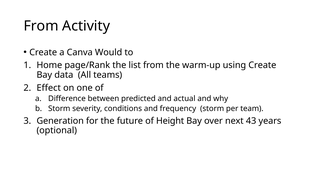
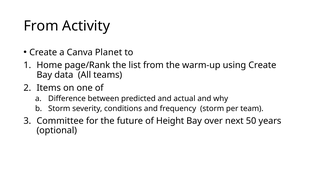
Would: Would -> Planet
Effect: Effect -> Items
Generation: Generation -> Committee
43: 43 -> 50
